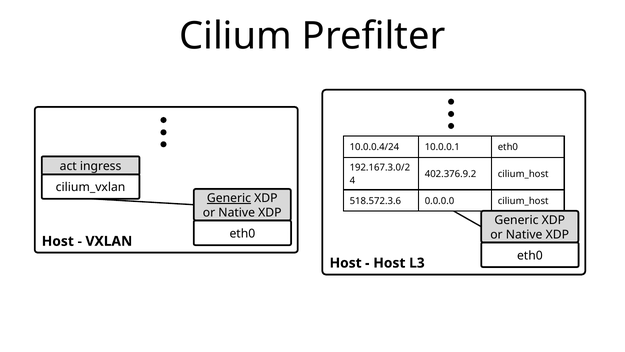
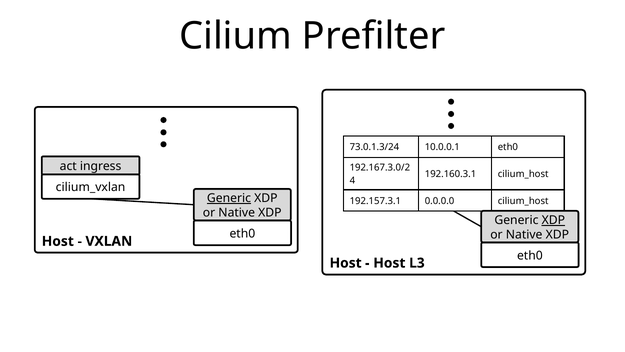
10.0.0.4/24: 10.0.0.4/24 -> 73.0.1.3/24
402.376.9.2: 402.376.9.2 -> 192.160.3.1
518.572.3.6: 518.572.3.6 -> 192.157.3.1
XDP at (553, 220) underline: none -> present
